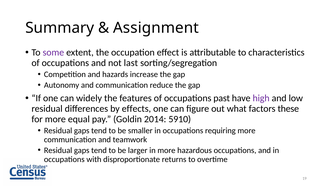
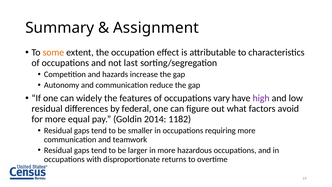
some colour: purple -> orange
past: past -> vary
effects: effects -> federal
these: these -> avoid
5910: 5910 -> 1182
